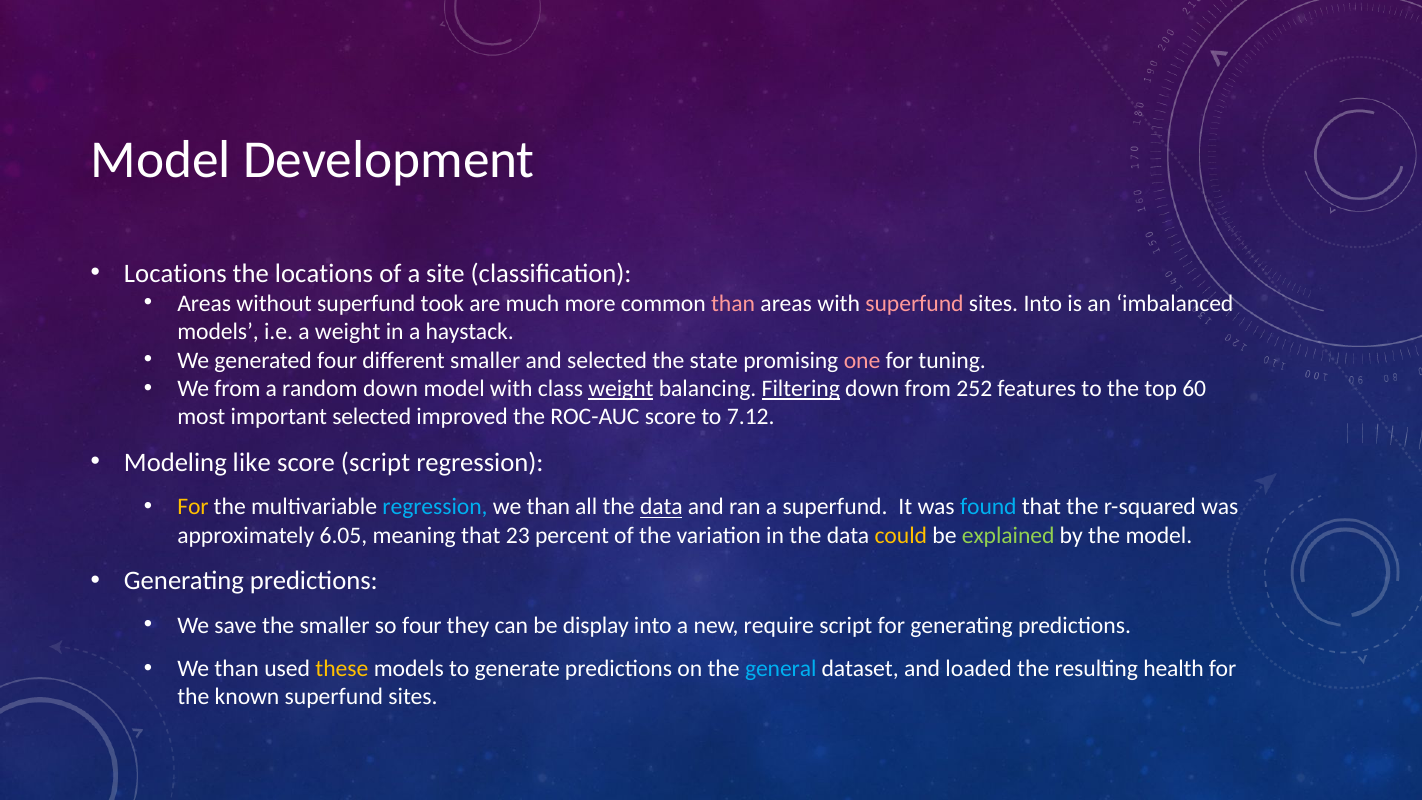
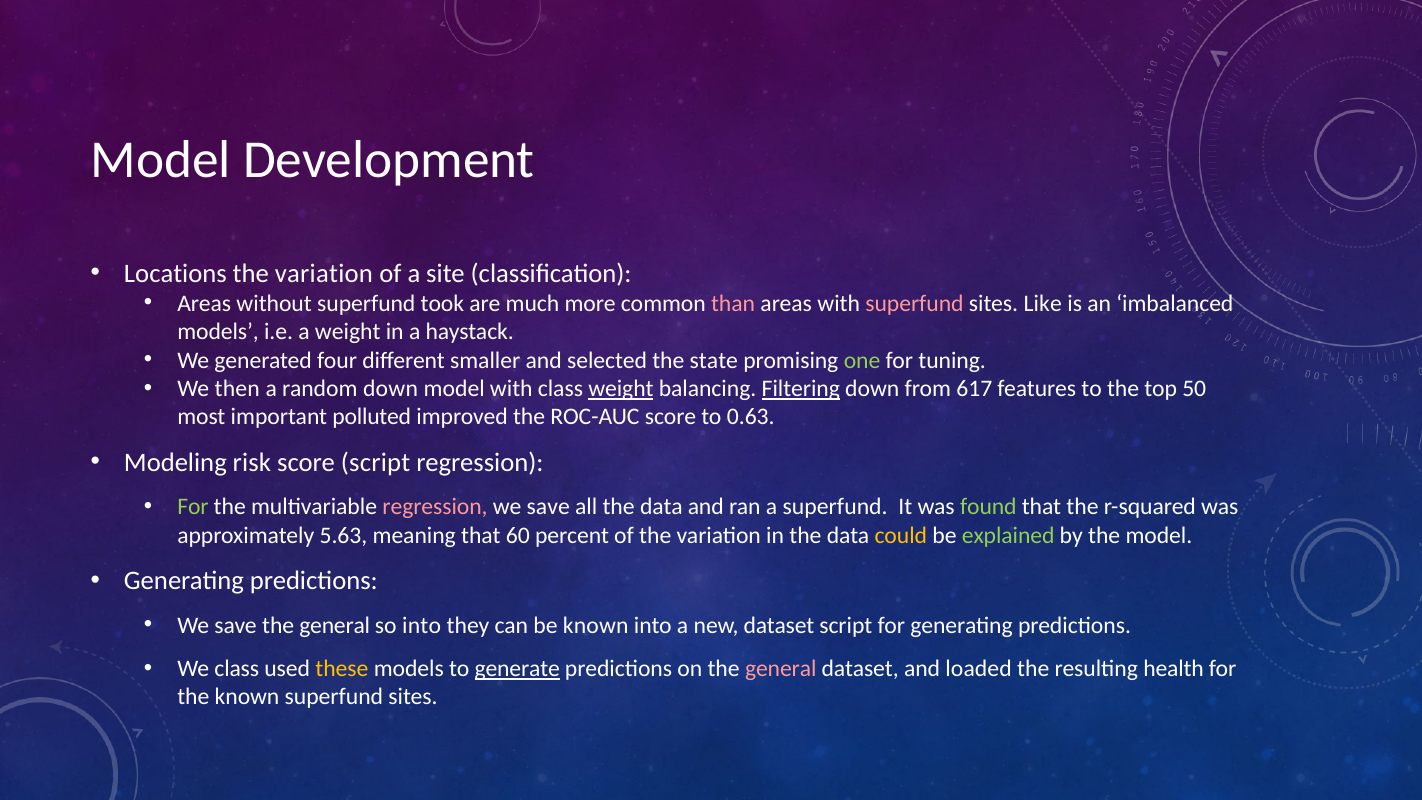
locations at (324, 273): locations -> variation
sites Into: Into -> Like
one colour: pink -> light green
We from: from -> then
252: 252 -> 617
60: 60 -> 50
important selected: selected -> polluted
7.12: 7.12 -> 0.63
like: like -> risk
For at (193, 507) colour: yellow -> light green
regression at (435, 507) colour: light blue -> pink
than at (548, 507): than -> save
data at (661, 507) underline: present -> none
found colour: light blue -> light green
6.05: 6.05 -> 5.63
23: 23 -> 60
save the smaller: smaller -> general
so four: four -> into
be display: display -> known
new require: require -> dataset
than at (237, 669): than -> class
generate underline: none -> present
general at (781, 669) colour: light blue -> pink
